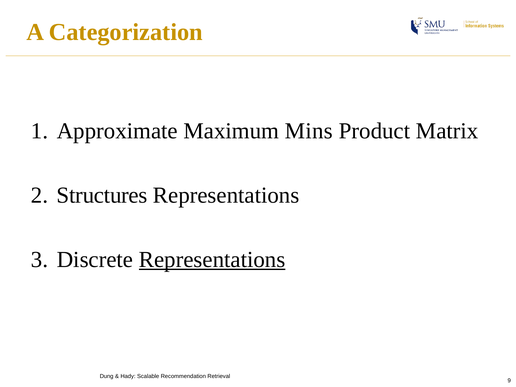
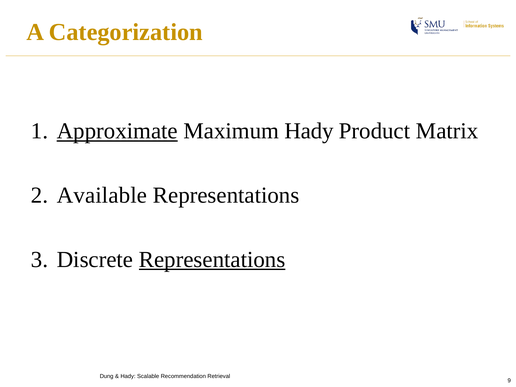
Approximate underline: none -> present
Maximum Mins: Mins -> Hady
Structures: Structures -> Available
